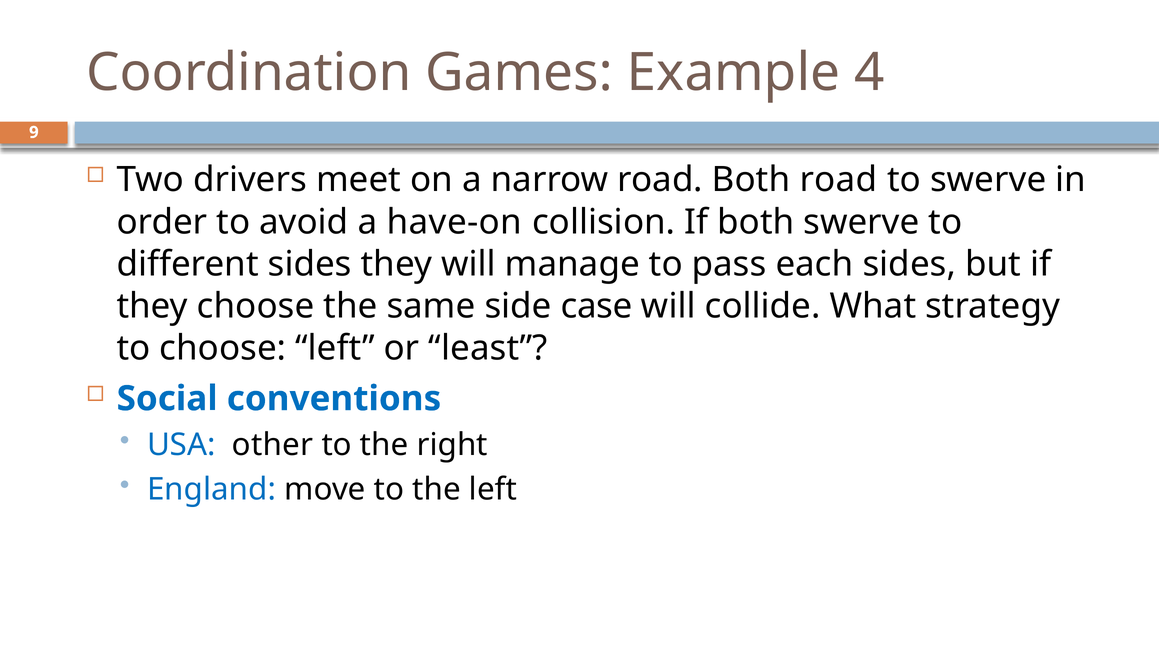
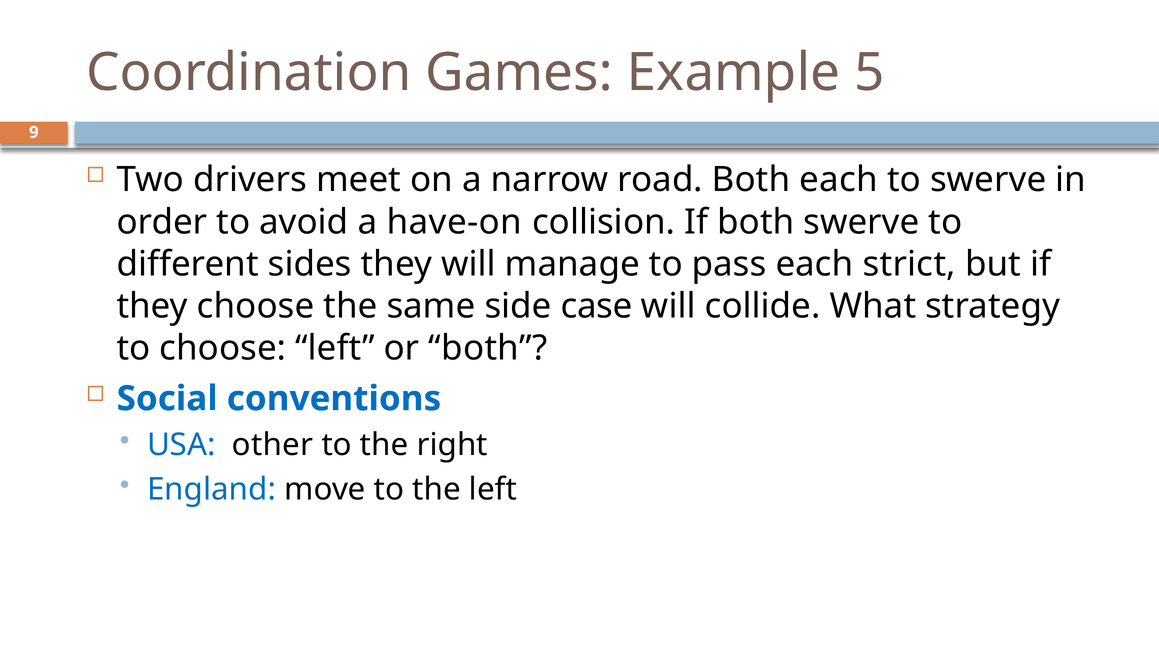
4: 4 -> 5
Both road: road -> each
each sides: sides -> strict
or least: least -> both
